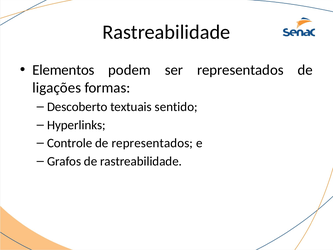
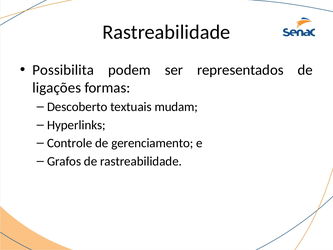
Elementos: Elementos -> Possibilita
sentido: sentido -> mudam
de representados: representados -> gerenciamento
